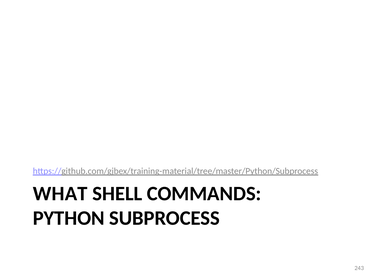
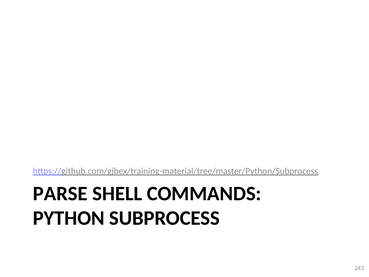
WHAT: WHAT -> PARSE
